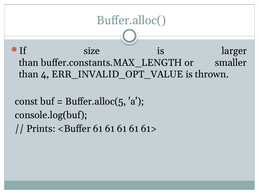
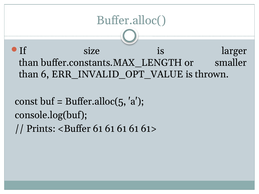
4: 4 -> 6
